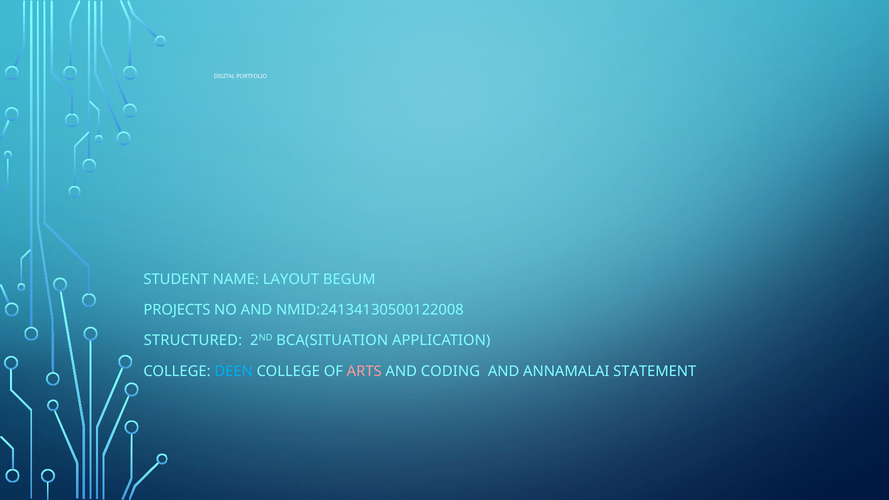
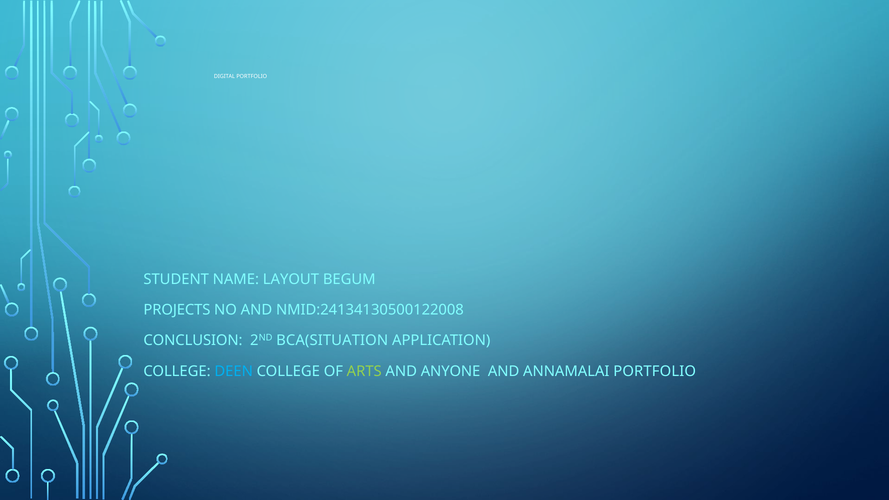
STRUCTURED: STRUCTURED -> CONCLUSION
ARTS colour: pink -> light green
CODING: CODING -> ANYONE
ANNAMALAI STATEMENT: STATEMENT -> PORTFOLIO
